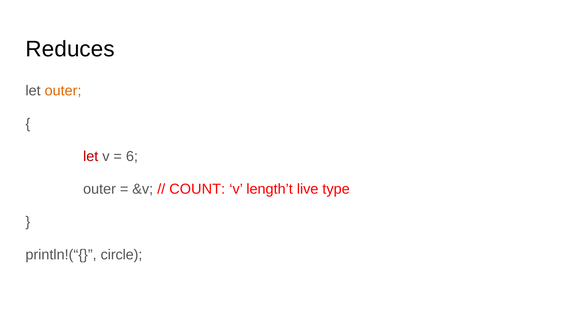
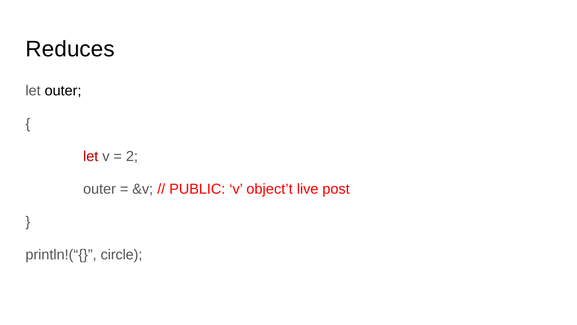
outer at (63, 91) colour: orange -> black
6: 6 -> 2
COUNT: COUNT -> PUBLIC
length’t: length’t -> object’t
type: type -> post
